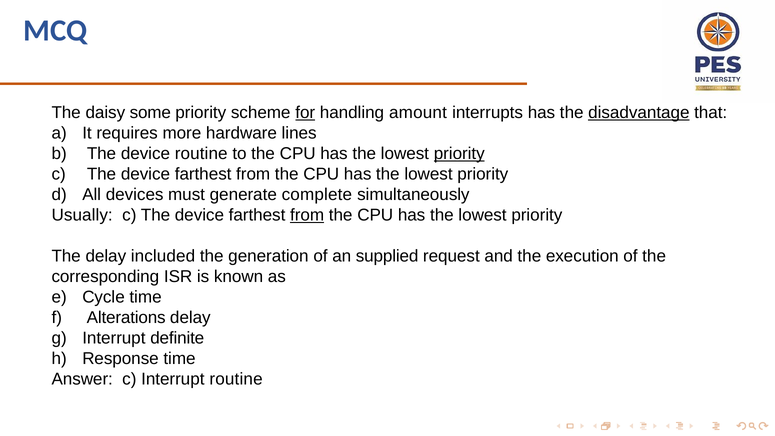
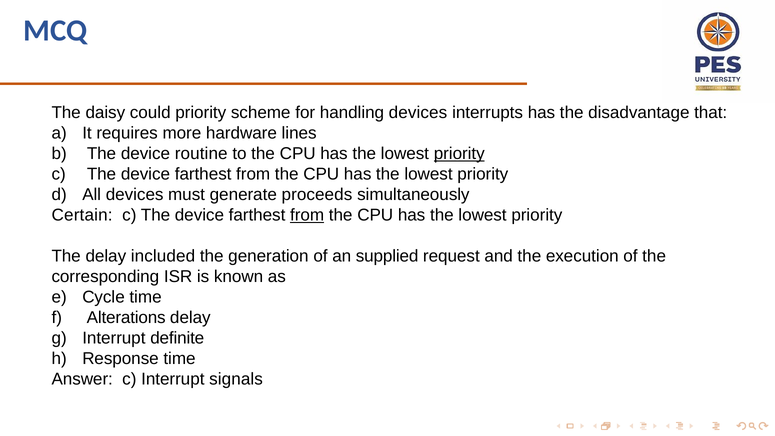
some: some -> could
for underline: present -> none
handling amount: amount -> devices
disadvantage underline: present -> none
complete: complete -> proceeds
Usually: Usually -> Certain
Interrupt routine: routine -> signals
